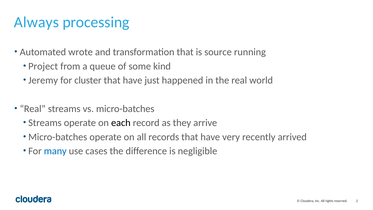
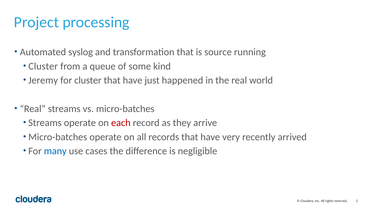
Always: Always -> Project
wrote: wrote -> syslog
Project at (43, 66): Project -> Cluster
each colour: black -> red
